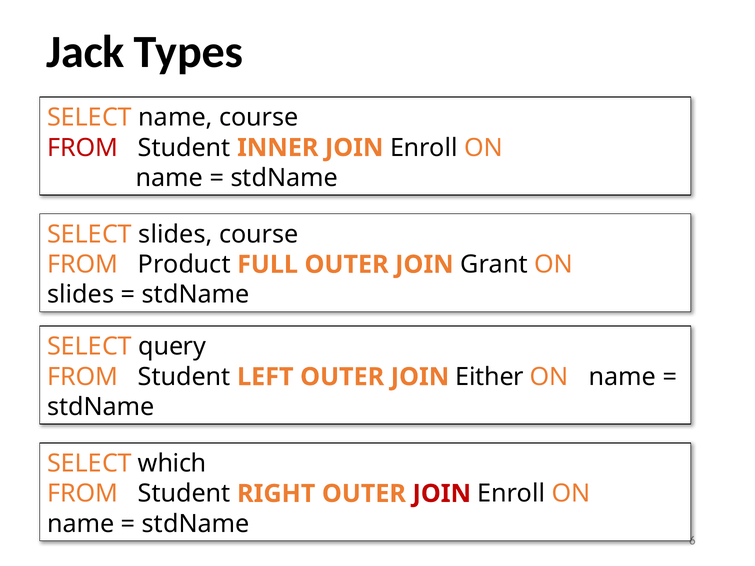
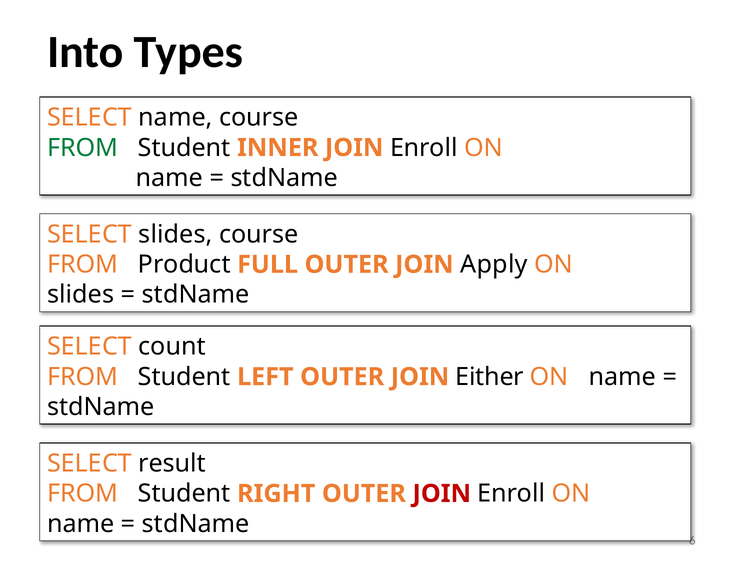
Jack: Jack -> Into
FROM at (83, 148) colour: red -> green
Grant: Grant -> Apply
query: query -> count
which: which -> result
